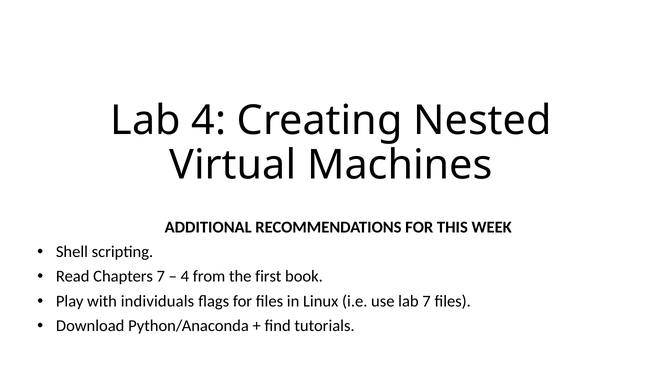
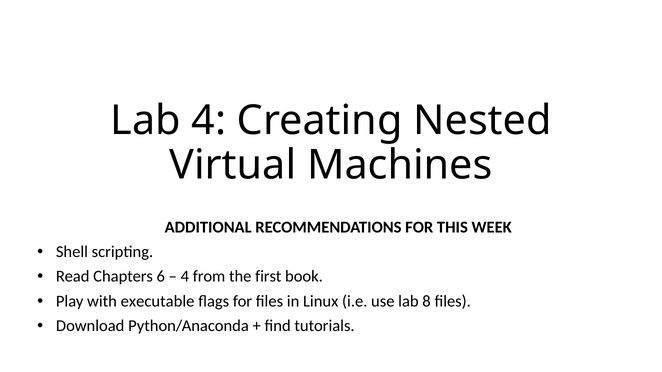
Chapters 7: 7 -> 6
individuals: individuals -> executable
lab 7: 7 -> 8
